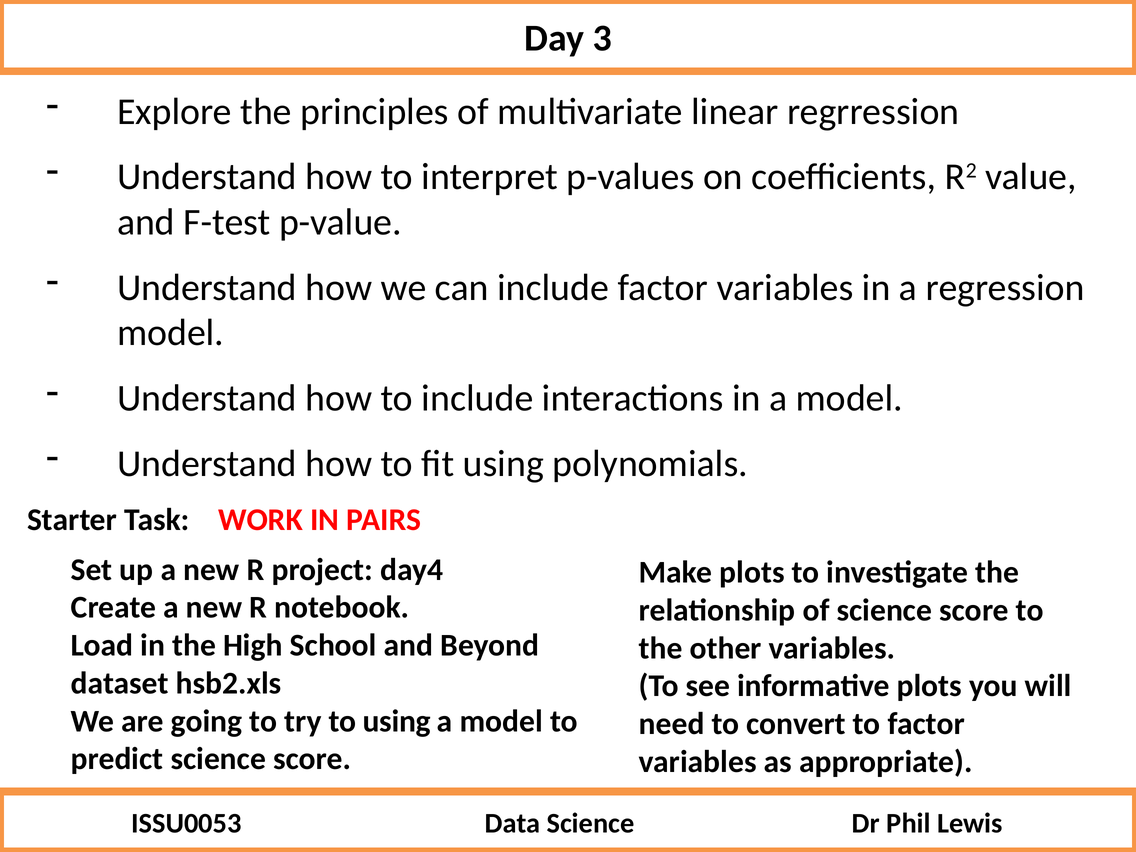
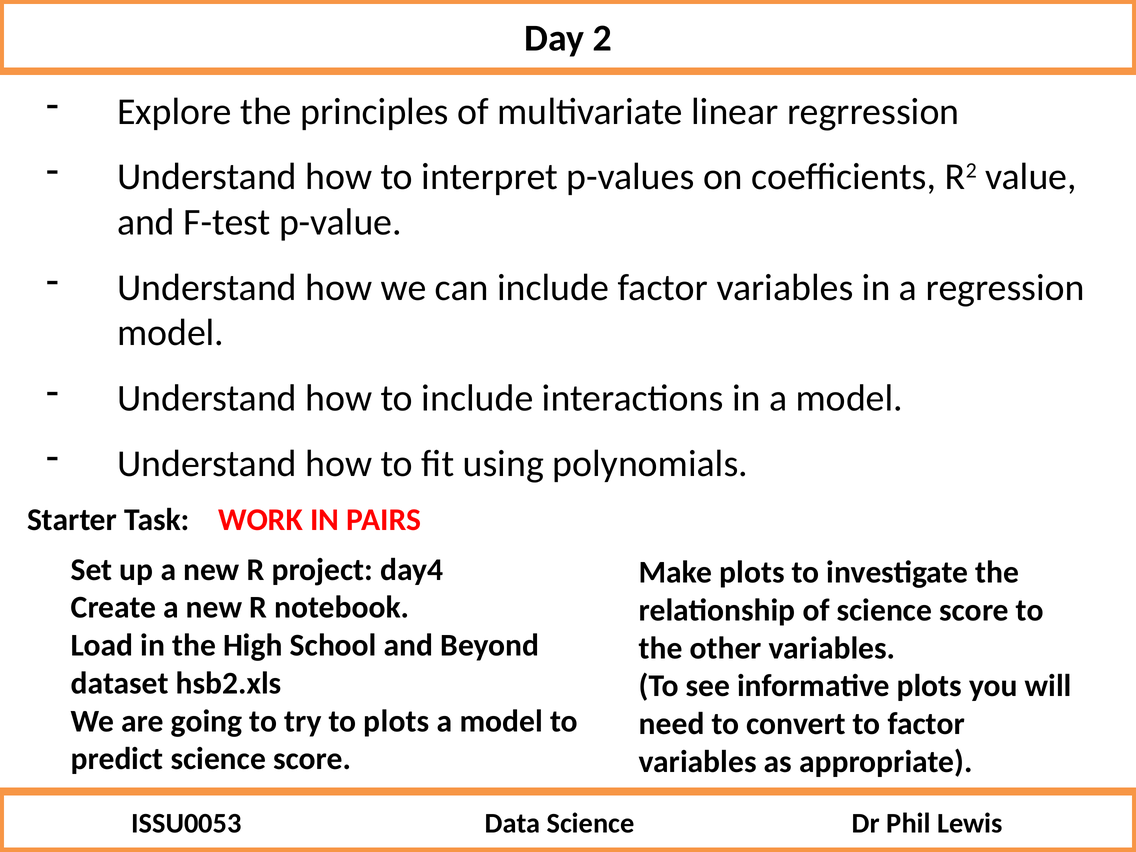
3: 3 -> 2
to using: using -> plots
